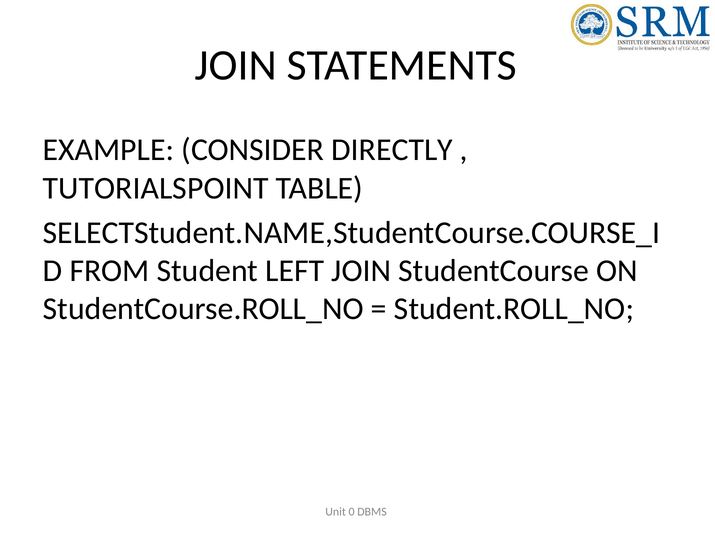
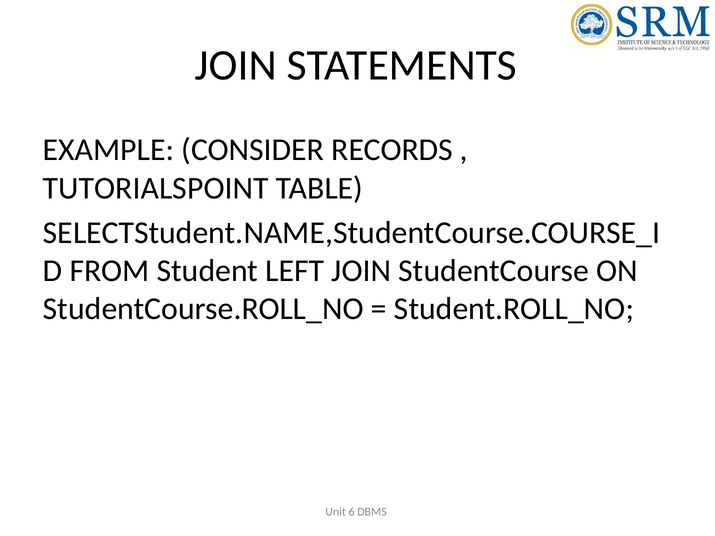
DIRECTLY: DIRECTLY -> RECORDS
0: 0 -> 6
